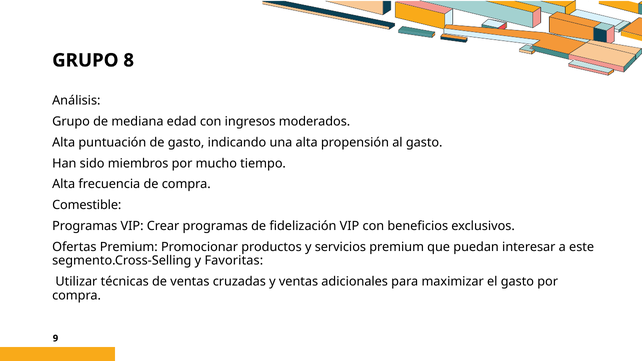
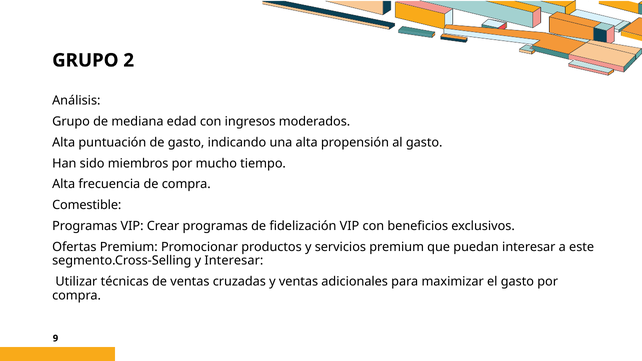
8: 8 -> 2
y Favoritas: Favoritas -> Interesar
